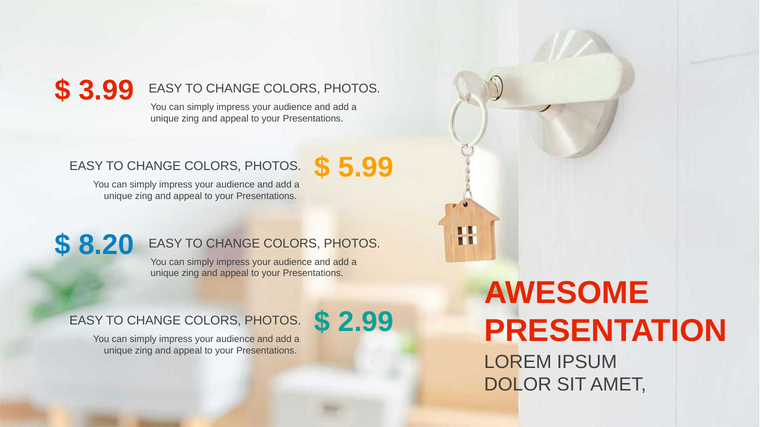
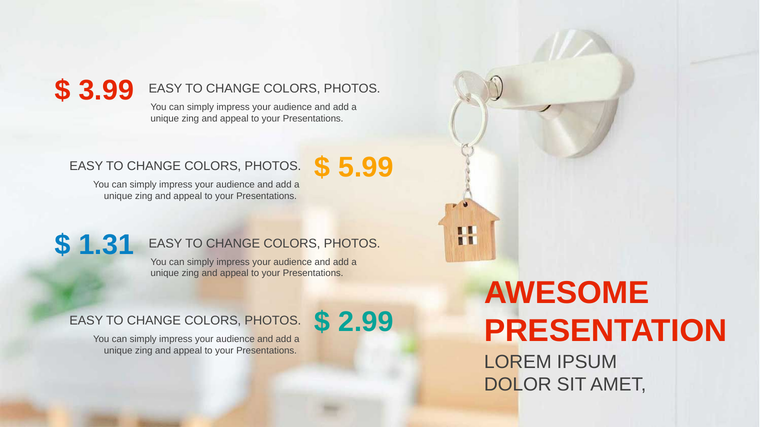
8.20: 8.20 -> 1.31
